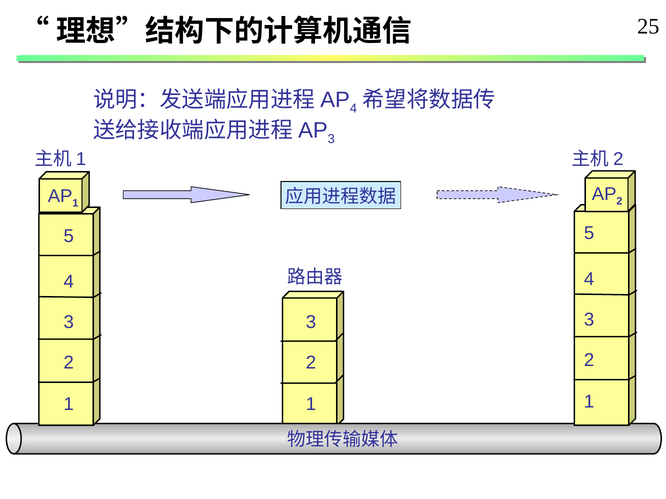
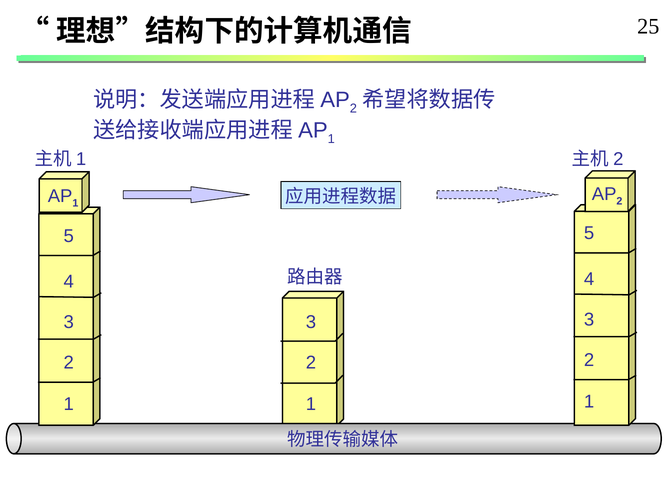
4 at (353, 109): 4 -> 2
3 at (331, 139): 3 -> 1
